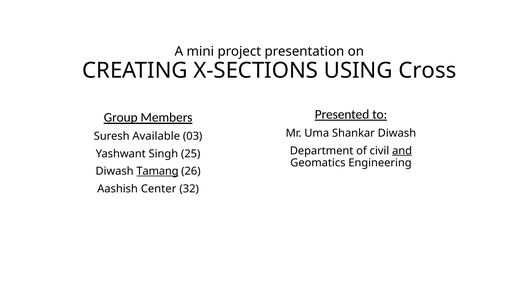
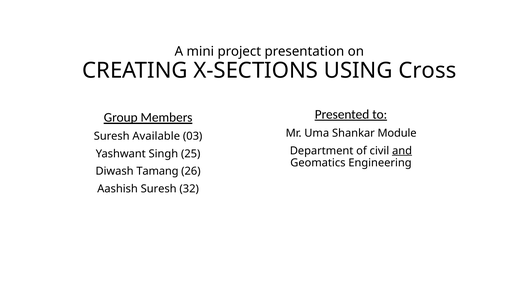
Shankar Diwash: Diwash -> Module
Tamang underline: present -> none
Aashish Center: Center -> Suresh
